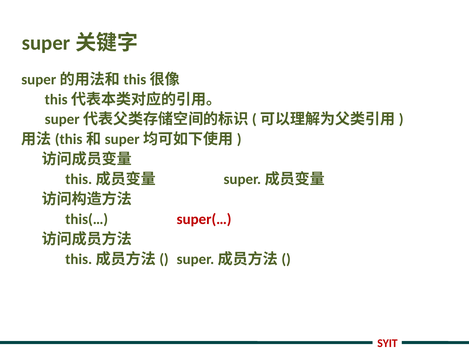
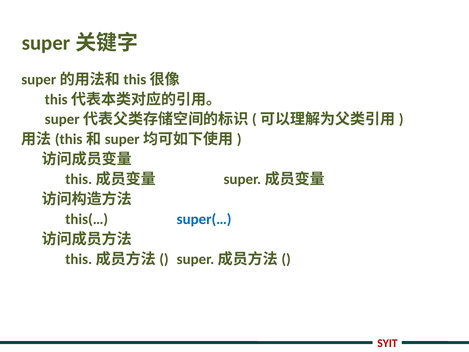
super(… colour: red -> blue
